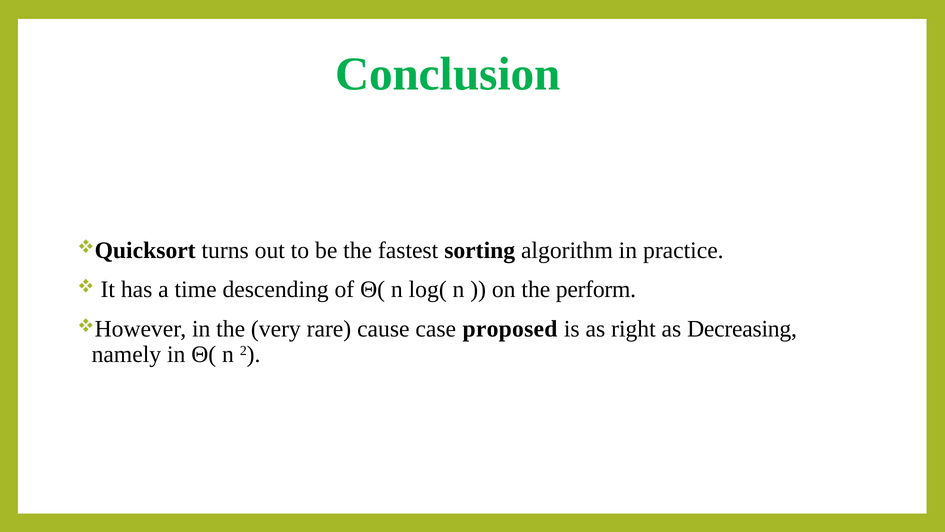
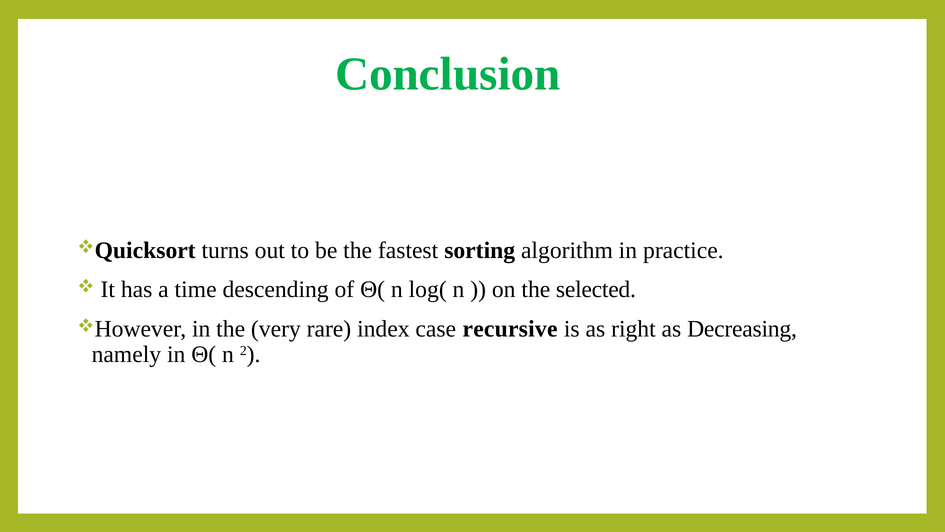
perform: perform -> selected
cause: cause -> index
proposed: proposed -> recursive
